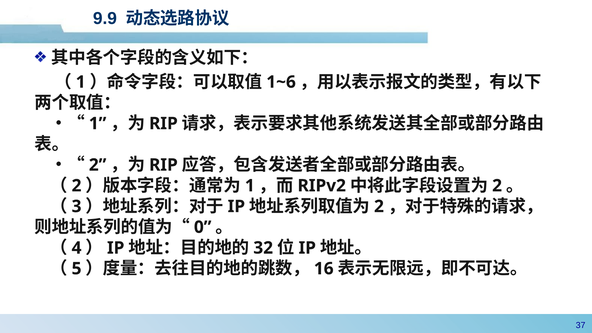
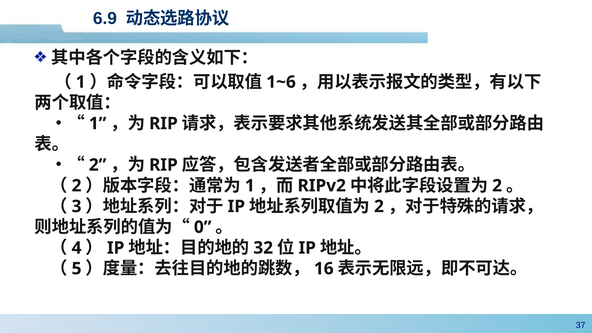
9.9: 9.9 -> 6.9
